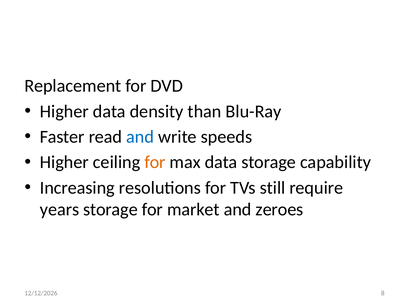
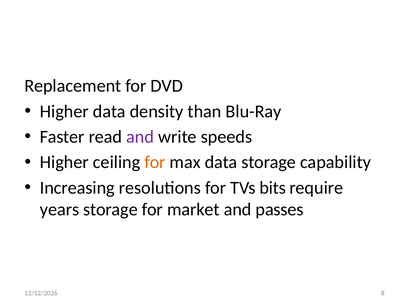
and at (140, 137) colour: blue -> purple
still: still -> bits
zeroes: zeroes -> passes
